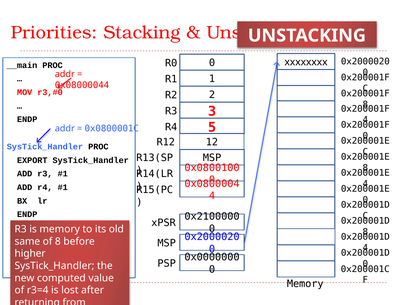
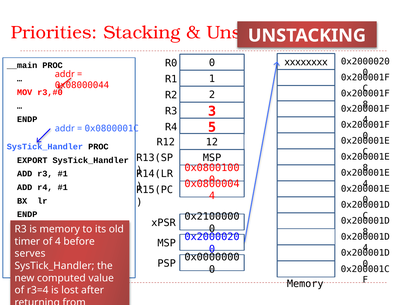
same: same -> timer
of 8: 8 -> 4
higher: higher -> serves
